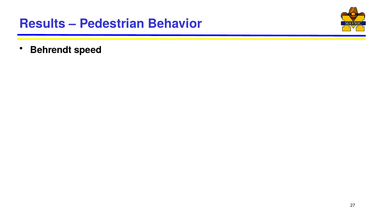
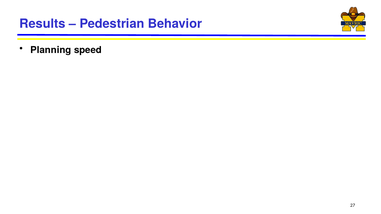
Behrendt: Behrendt -> Planning
